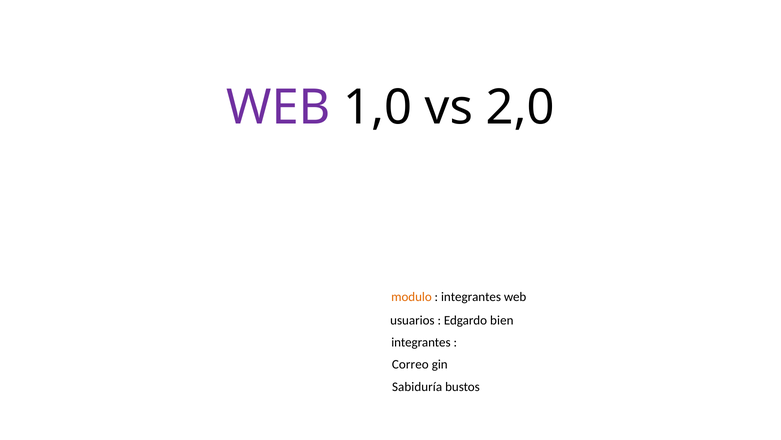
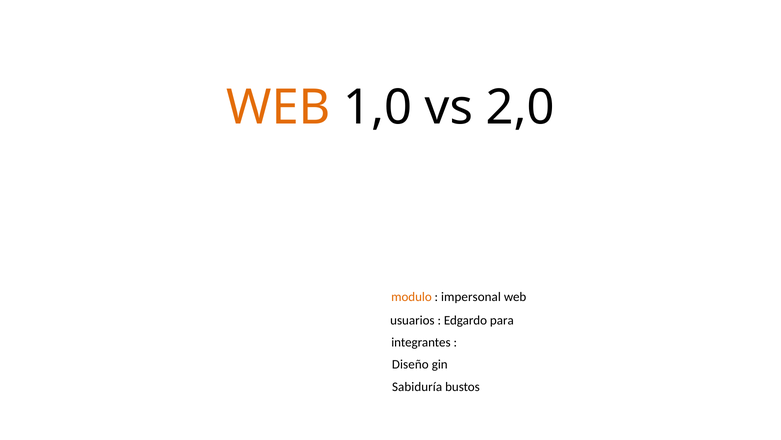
WEB at (278, 107) colour: purple -> orange
integrantes at (471, 296): integrantes -> impersonal
bien: bien -> para
Correo: Correo -> Diseño
